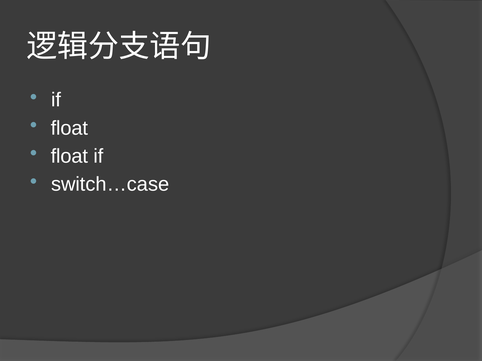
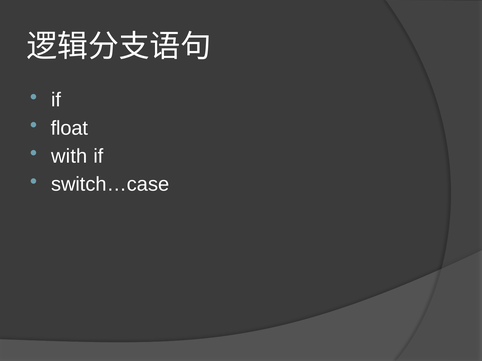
float at (69, 156): float -> with
